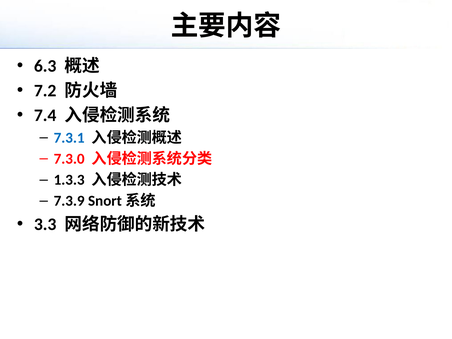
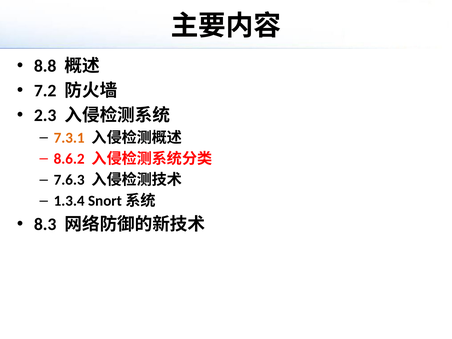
6.3: 6.3 -> 8.8
7.4: 7.4 -> 2.3
7.3.1 colour: blue -> orange
7.3.0: 7.3.0 -> 8.6.2
1.3.3: 1.3.3 -> 7.6.3
7.3.9: 7.3.9 -> 1.3.4
3.3: 3.3 -> 8.3
